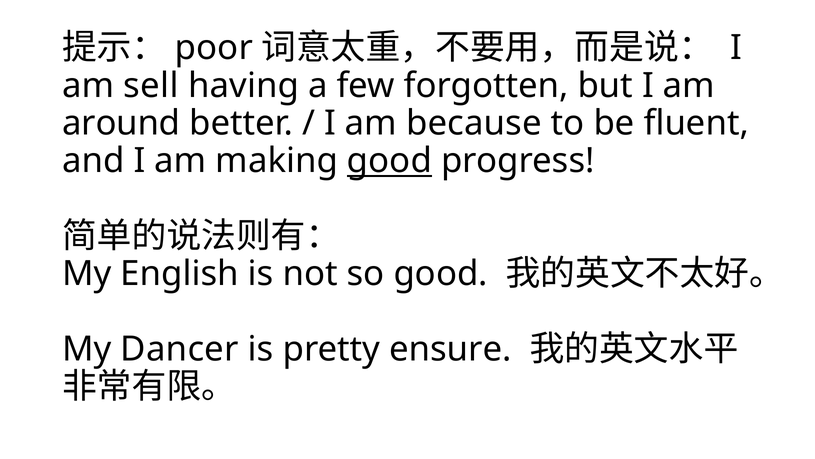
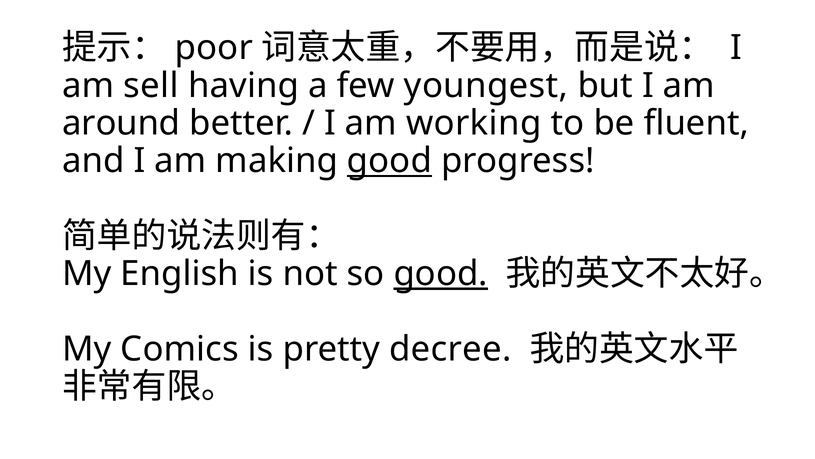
forgotten: forgotten -> youngest
because: because -> working
good at (441, 273) underline: none -> present
Dancer: Dancer -> Comics
ensure: ensure -> decree
